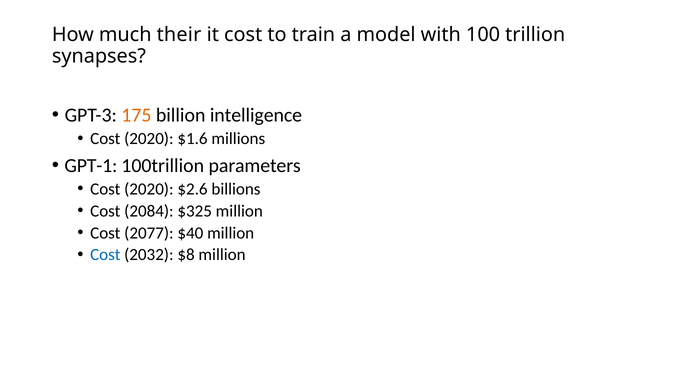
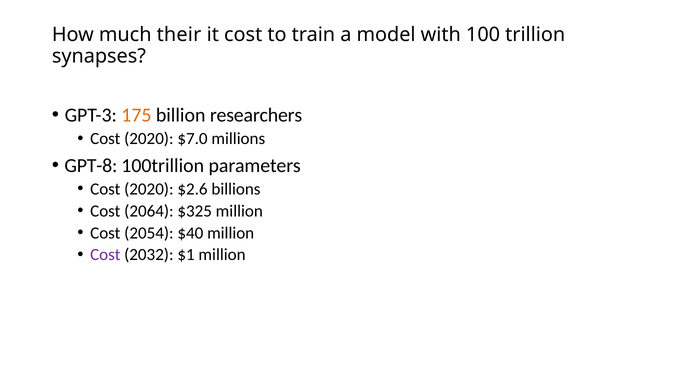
intelligence: intelligence -> researchers
$1.6: $1.6 -> $7.0
GPT-1: GPT-1 -> GPT-8
2084: 2084 -> 2064
2077: 2077 -> 2054
Cost at (105, 255) colour: blue -> purple
$8: $8 -> $1
